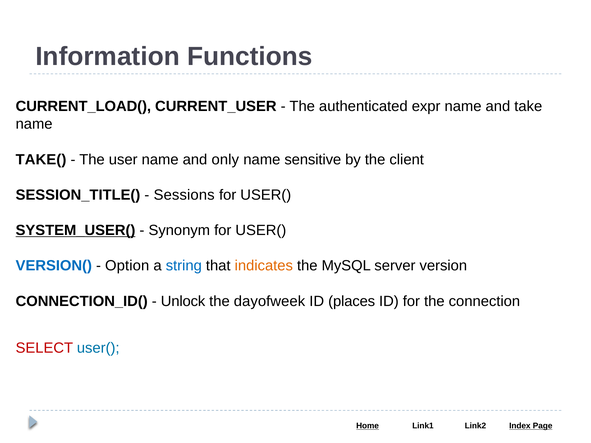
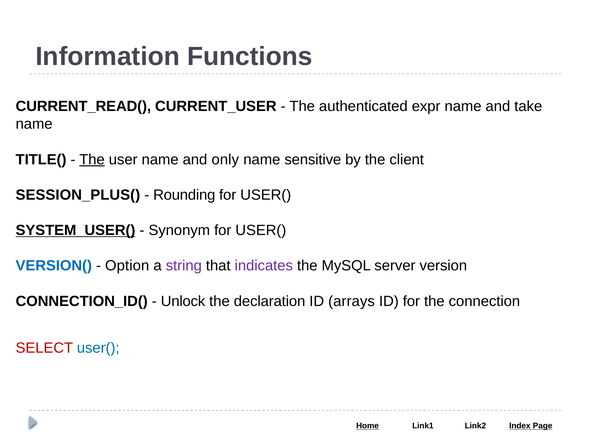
CURRENT_LOAD(: CURRENT_LOAD( -> CURRENT_READ(
TAKE(: TAKE( -> TITLE(
The at (92, 160) underline: none -> present
SESSION_TITLE(: SESSION_TITLE( -> SESSION_PLUS(
Sessions: Sessions -> Rounding
string colour: blue -> purple
indicates colour: orange -> purple
dayofweek: dayofweek -> declaration
places: places -> arrays
